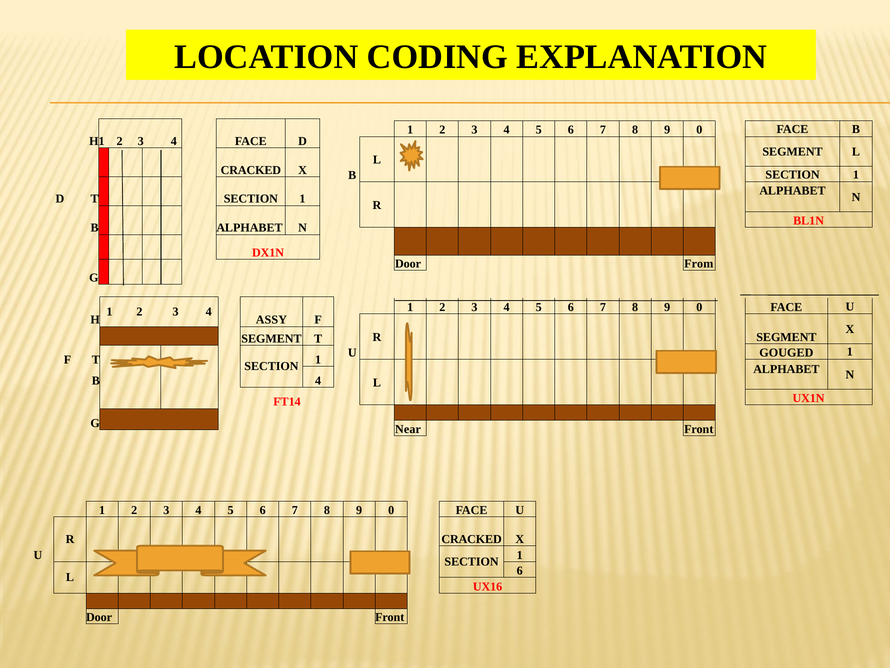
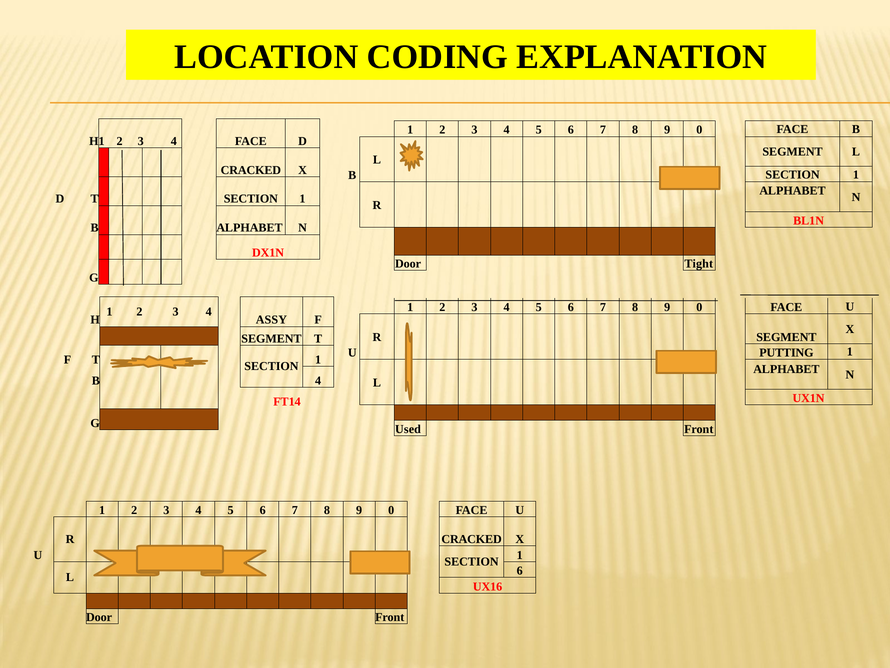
From: From -> Tight
GOUGED: GOUGED -> PUTTING
Near: Near -> Used
